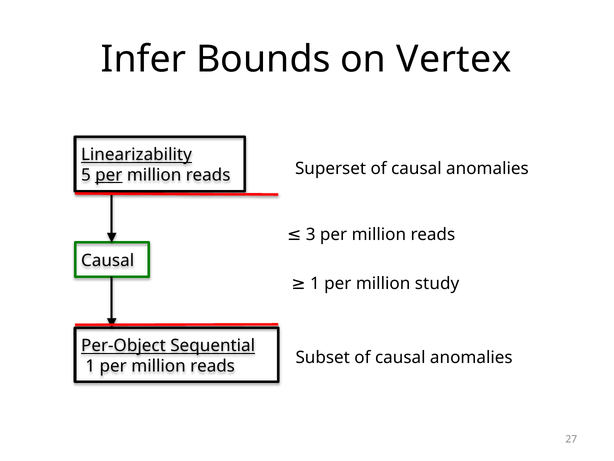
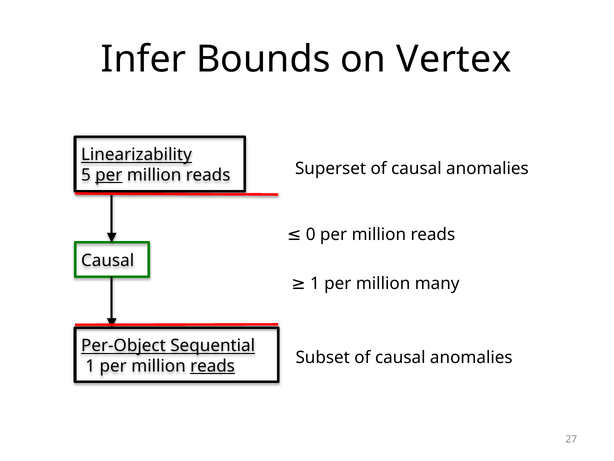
3: 3 -> 0
study: study -> many
reads at (213, 366) underline: none -> present
